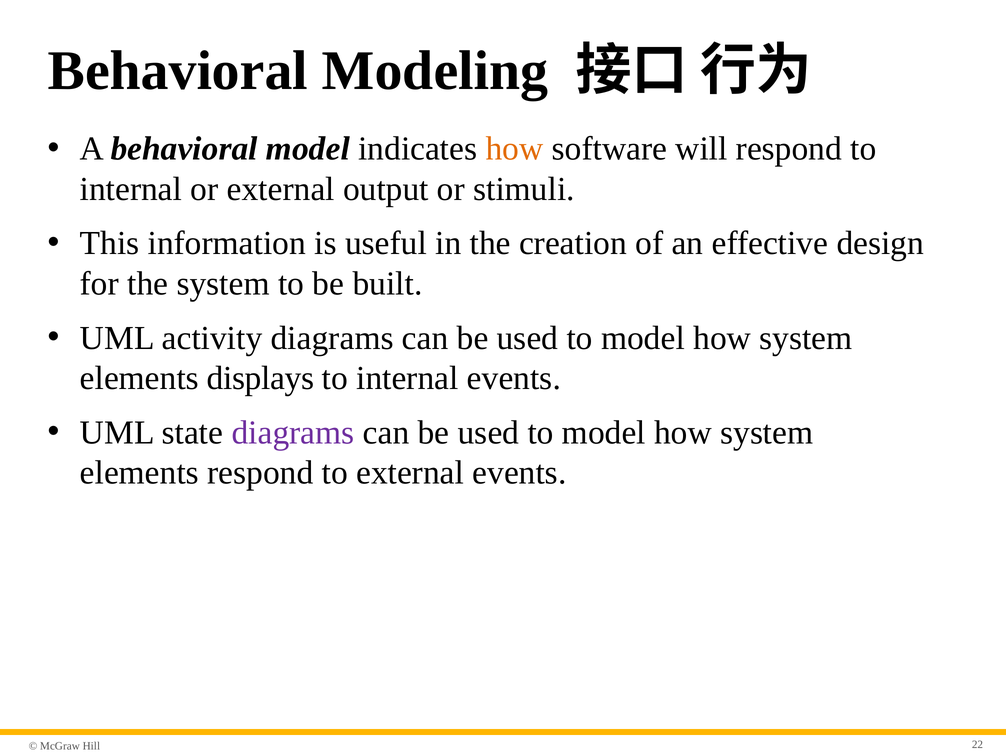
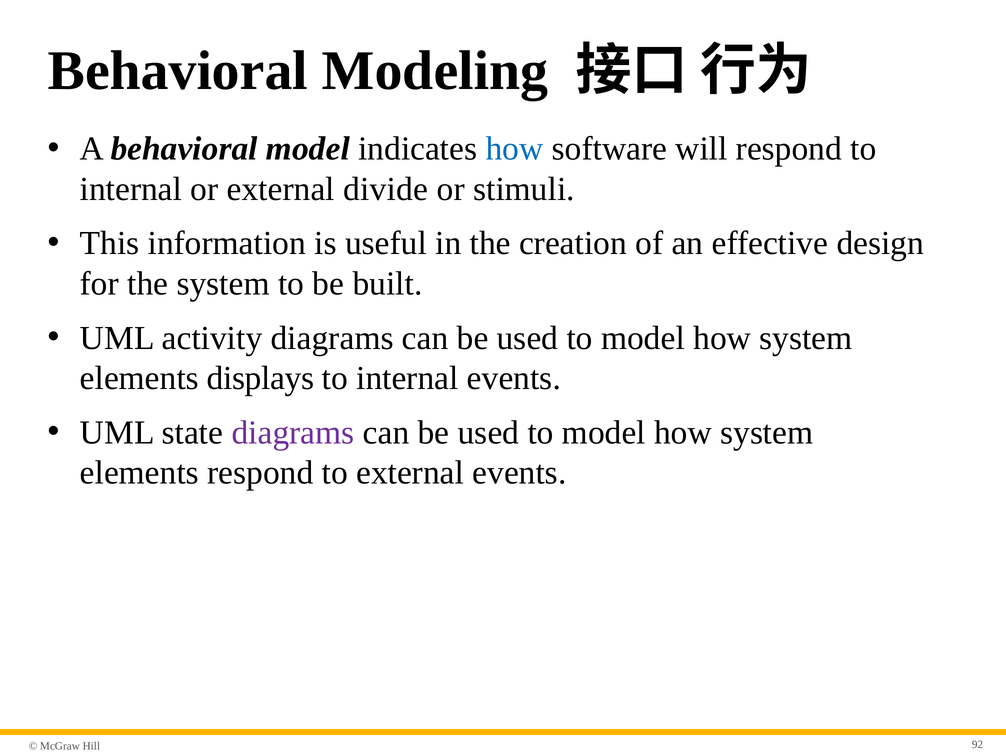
how at (514, 149) colour: orange -> blue
output: output -> divide
22: 22 -> 92
